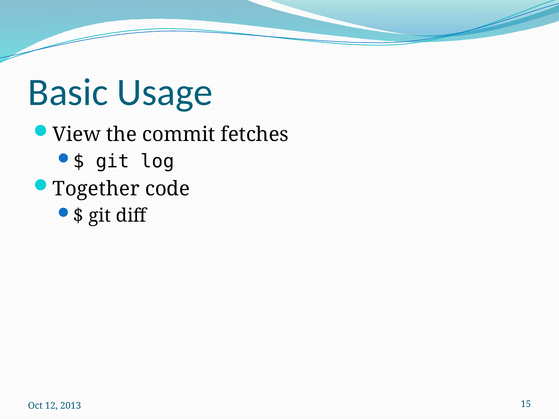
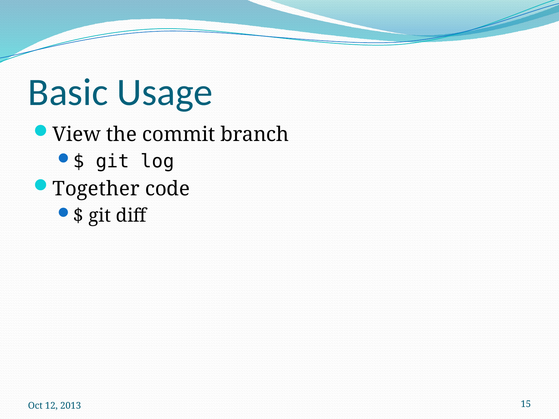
fetches: fetches -> branch
